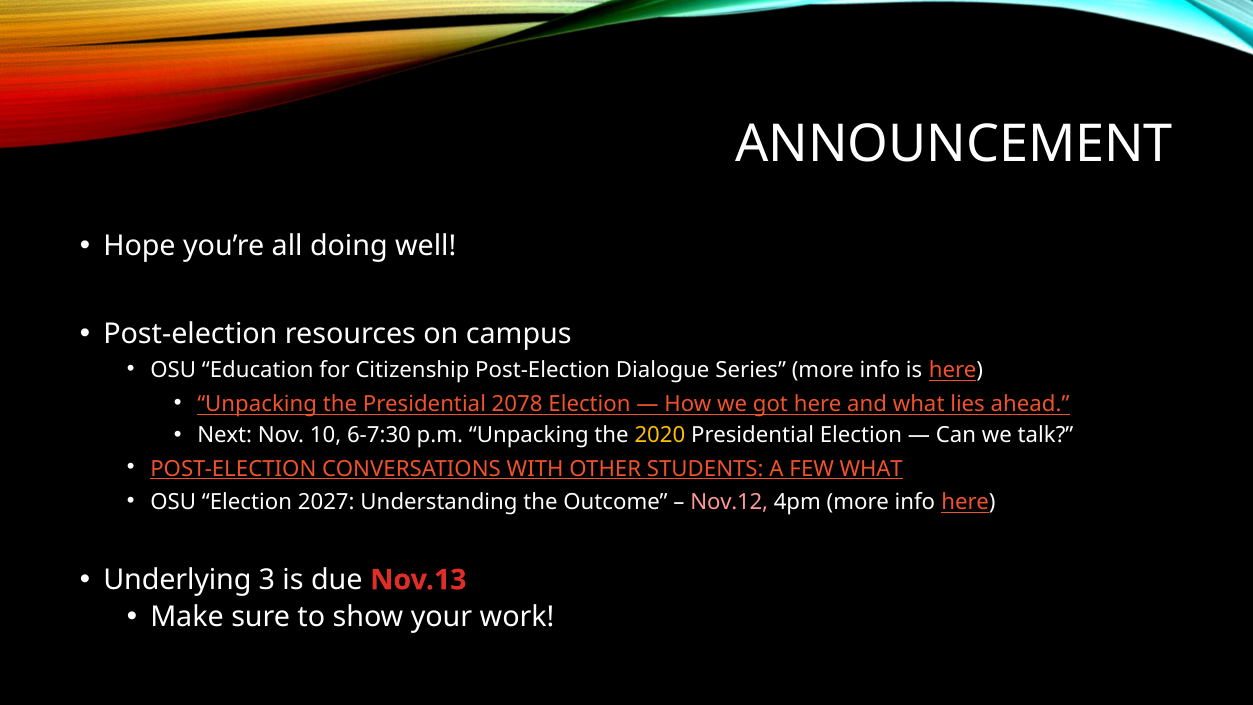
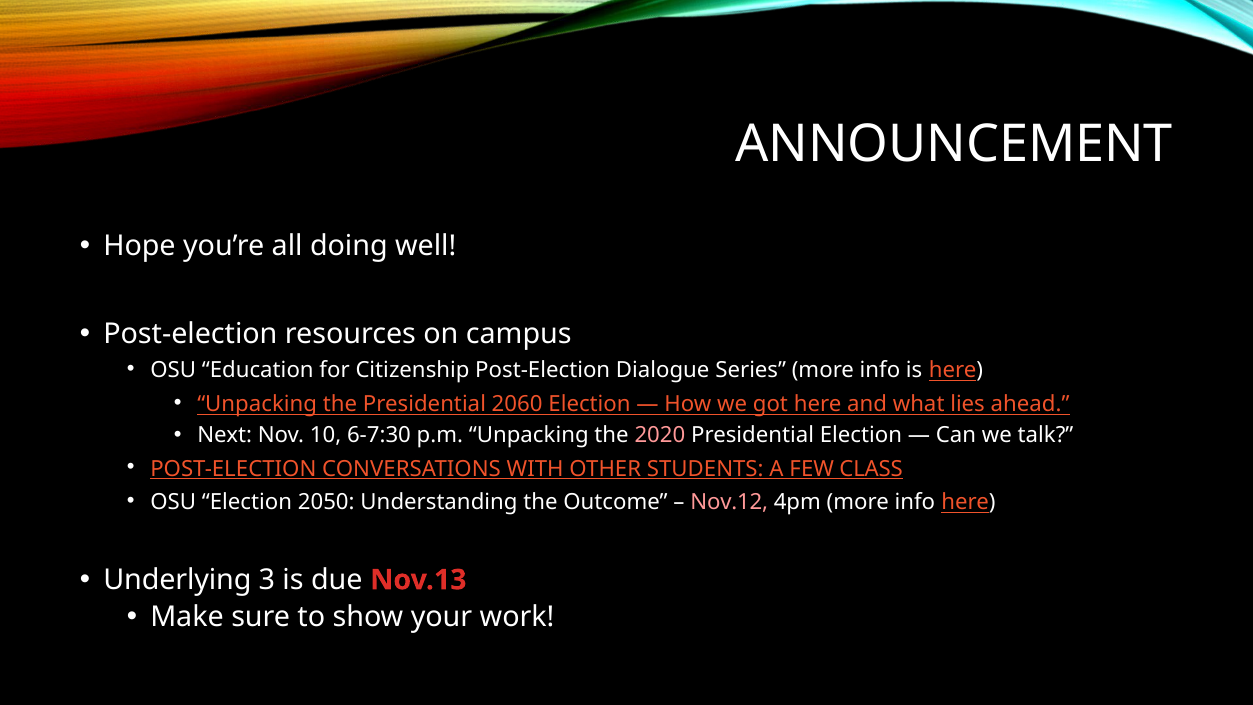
2078: 2078 -> 2060
2020 colour: yellow -> pink
FEW WHAT: WHAT -> CLASS
2027: 2027 -> 2050
